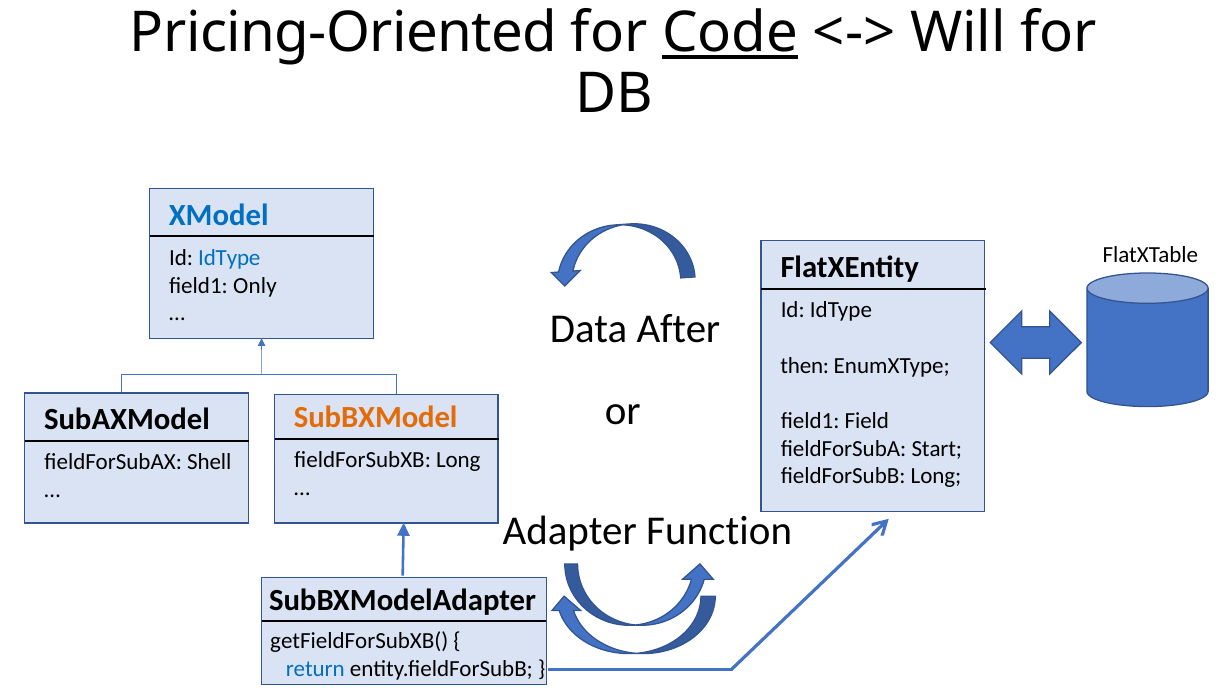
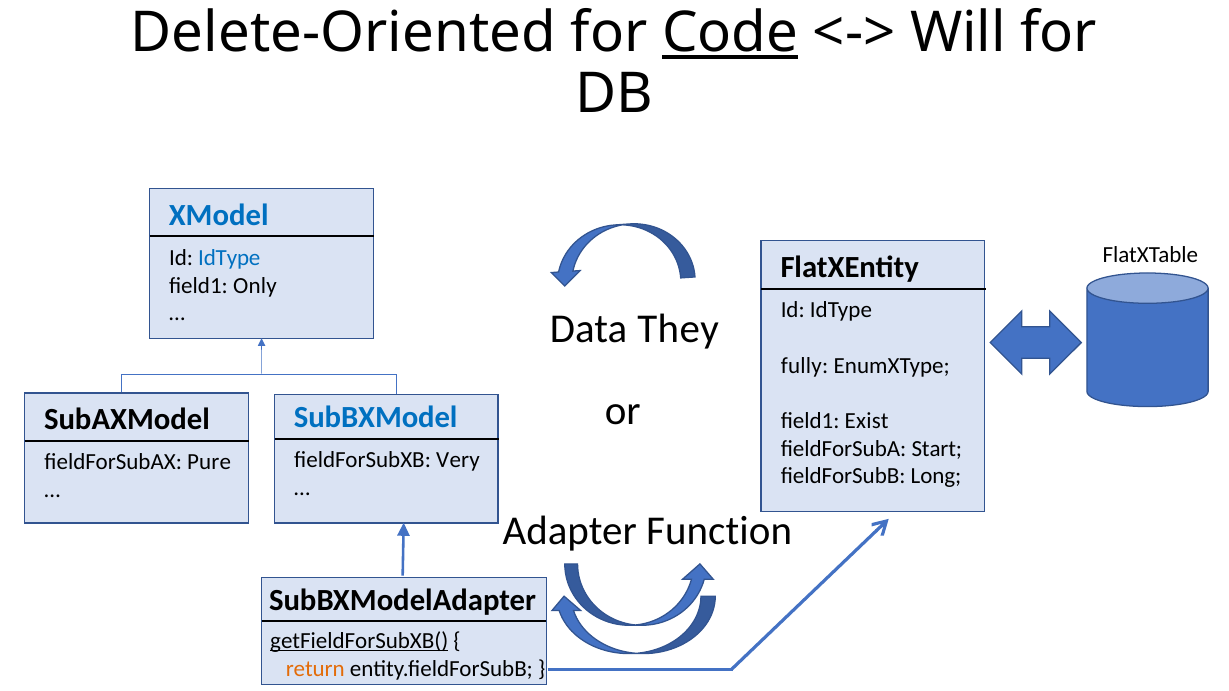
Pricing-Oriented: Pricing-Oriented -> Delete-Oriented
After: After -> They
then: then -> fully
SubBXModel colour: orange -> blue
Field: Field -> Exist
fieldForSubXB Long: Long -> Very
Shell: Shell -> Pure
getFieldForSubXB( underline: none -> present
return colour: blue -> orange
